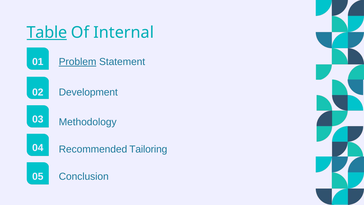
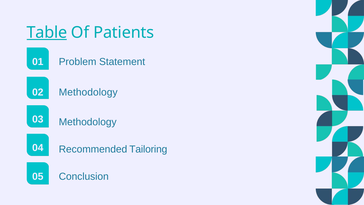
Internal: Internal -> Patients
Problem underline: present -> none
Development at (88, 92): Development -> Methodology
